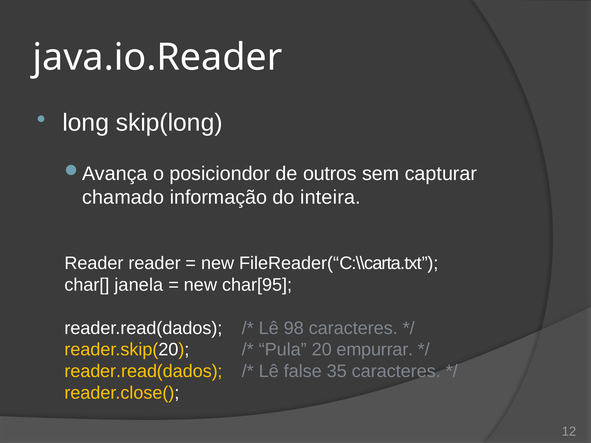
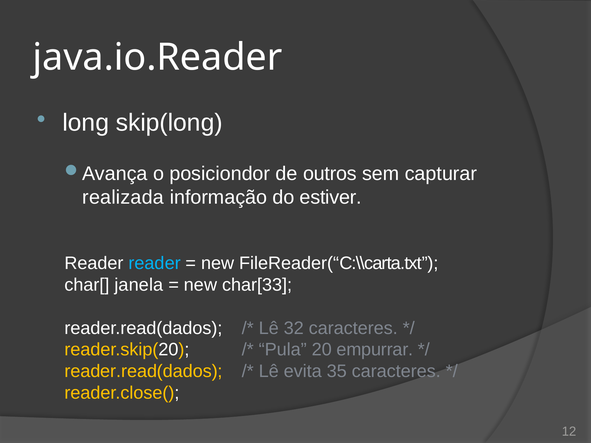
chamado: chamado -> realizada
inteira: inteira -> estiver
reader at (155, 263) colour: white -> light blue
char[95: char[95 -> char[33
98: 98 -> 32
false: false -> evita
